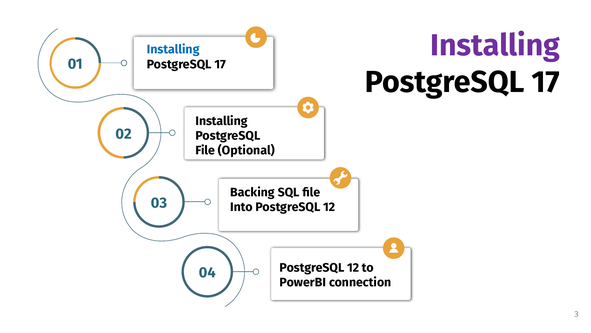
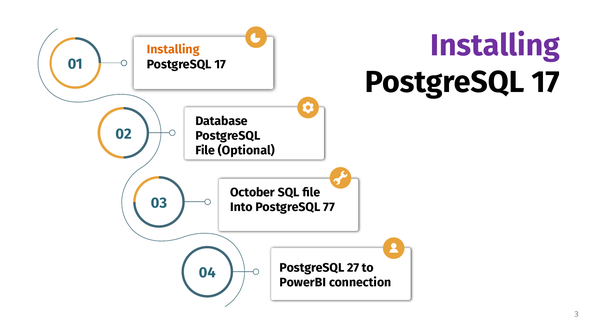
Installing at (173, 49) colour: blue -> orange
Installing at (222, 121): Installing -> Database
Backing: Backing -> October
Into PostgreSQL 12: 12 -> 77
12 at (353, 267): 12 -> 27
